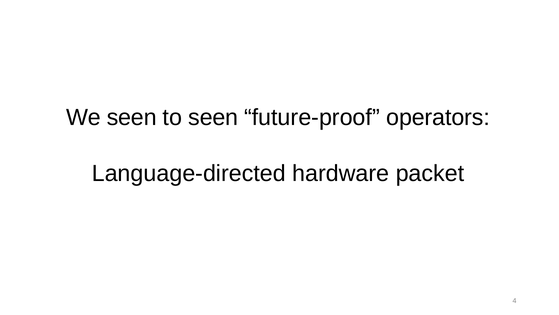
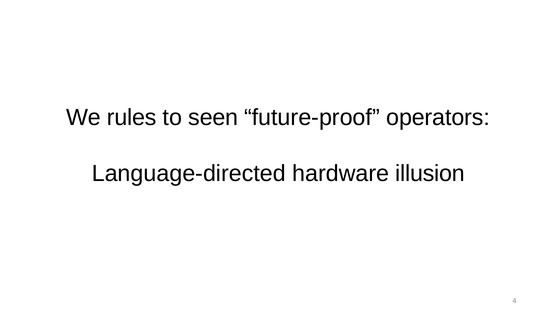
We seen: seen -> rules
packet: packet -> illusion
